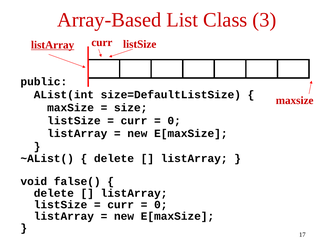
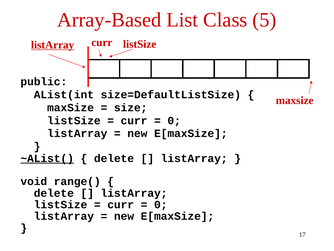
3: 3 -> 5
~AList( underline: none -> present
false(: false( -> range(
